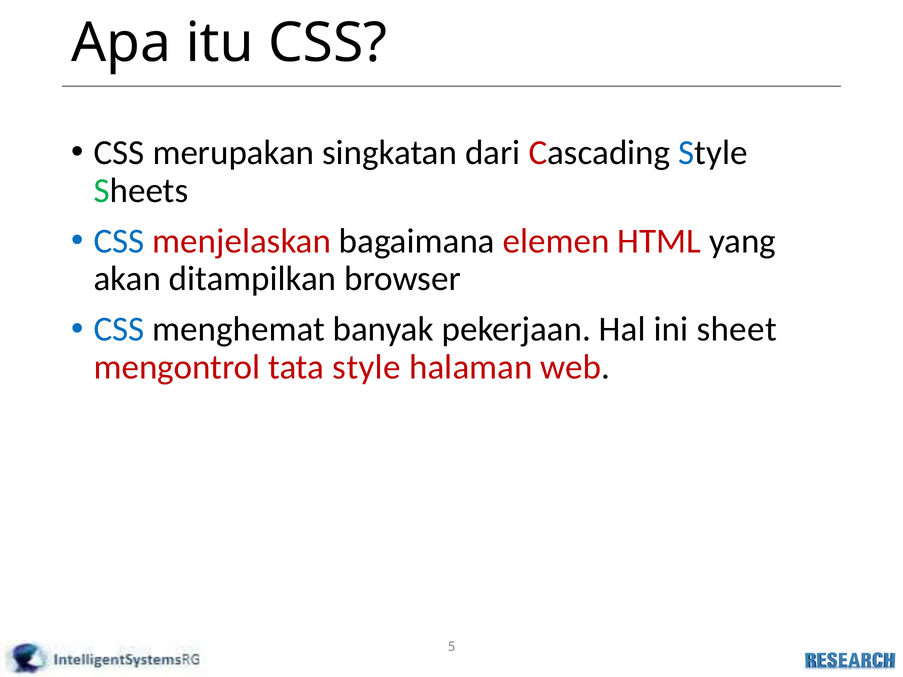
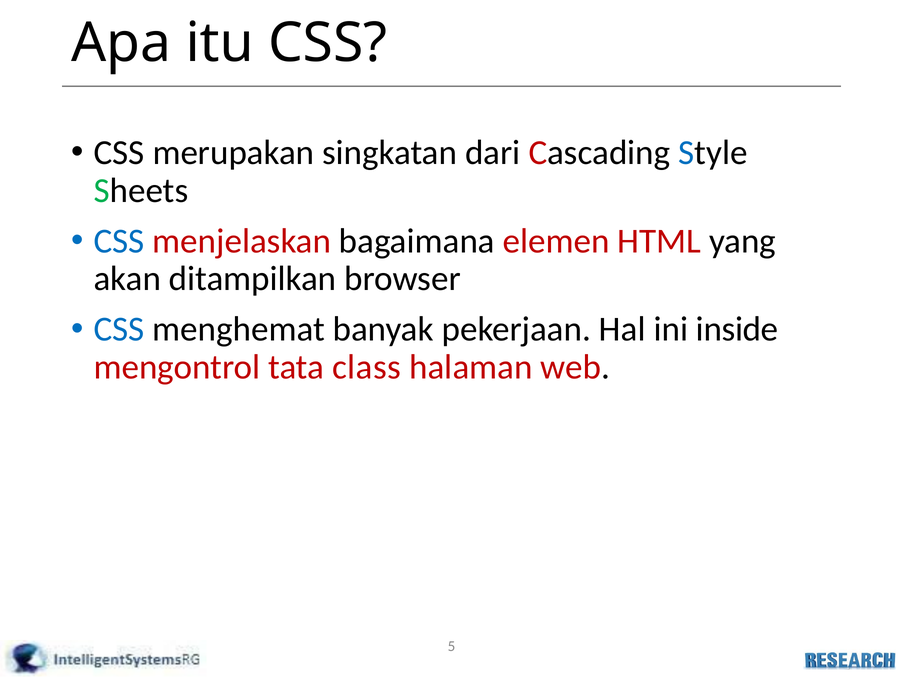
sheet: sheet -> inside
tata style: style -> class
